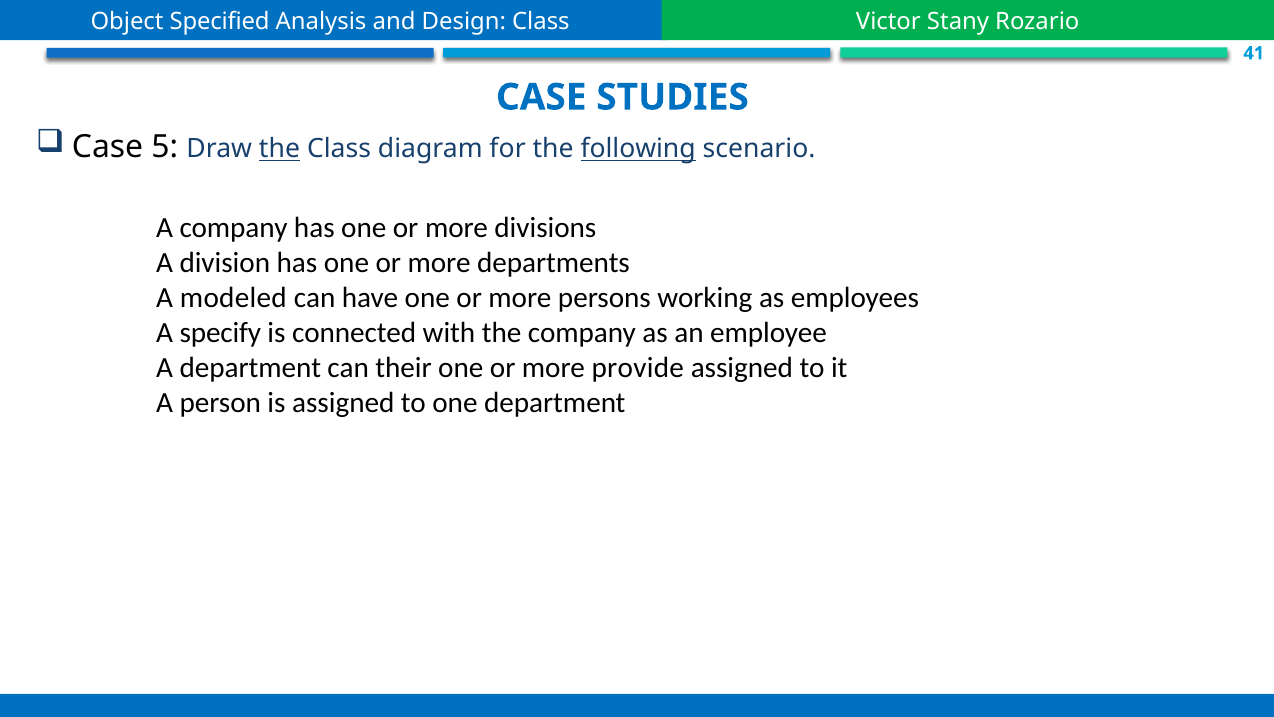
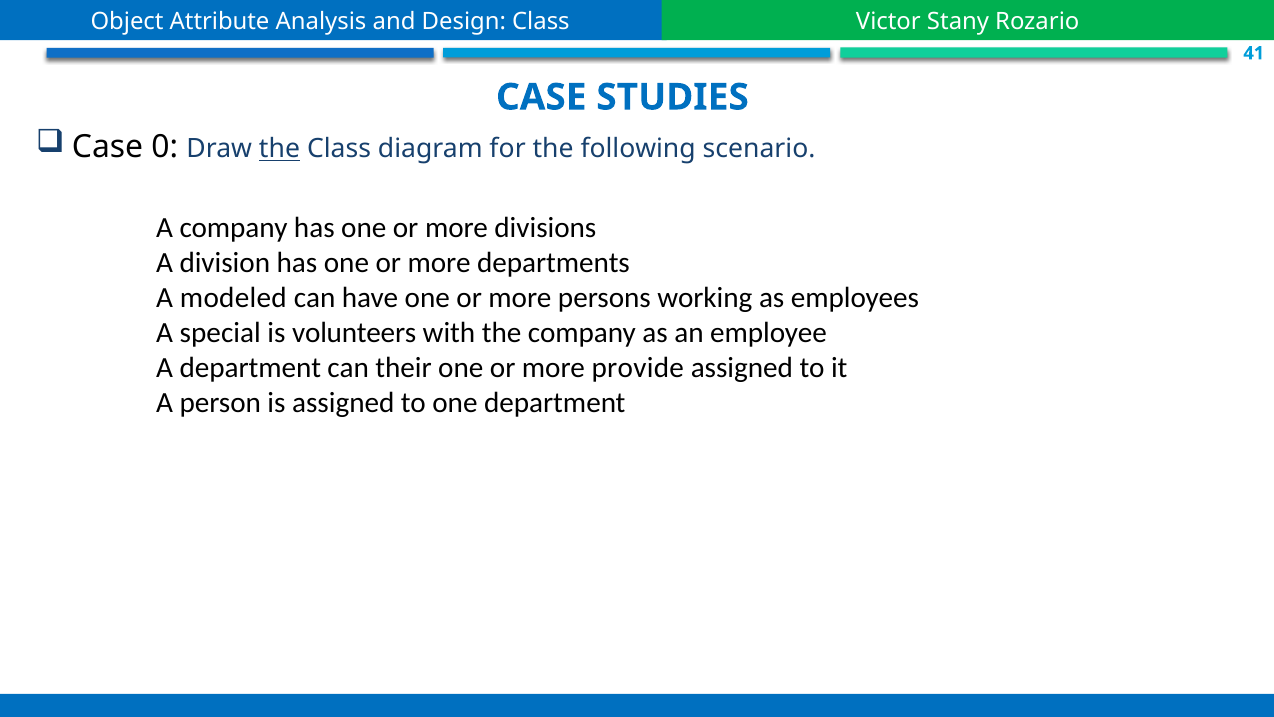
Specified: Specified -> Attribute
5: 5 -> 0
following underline: present -> none
specify: specify -> special
connected: connected -> volunteers
